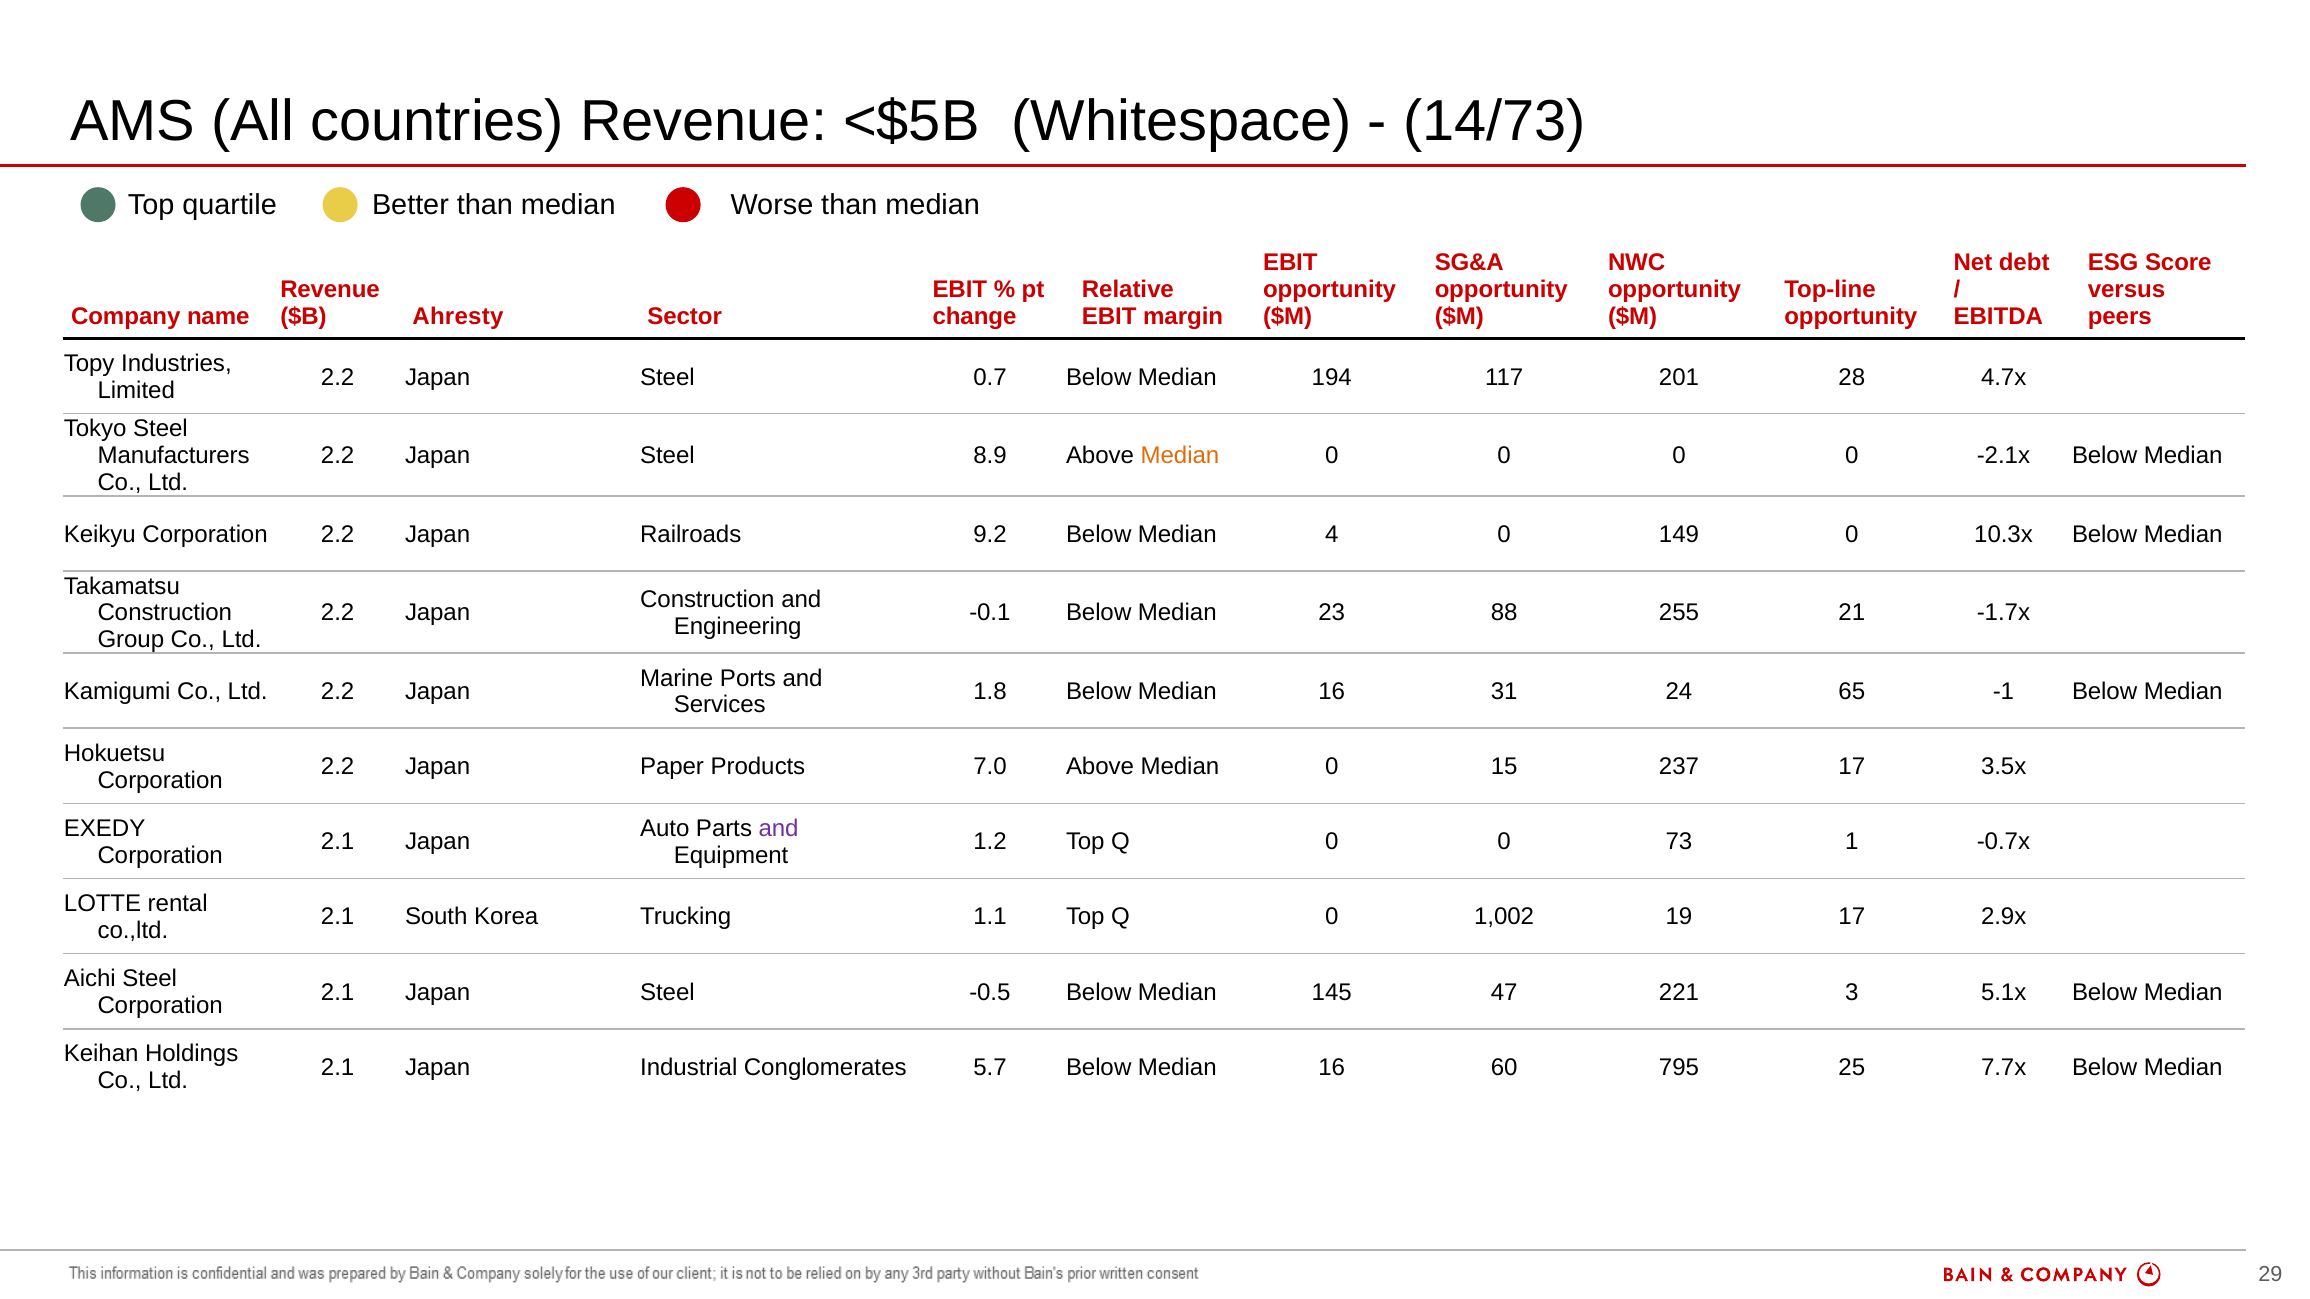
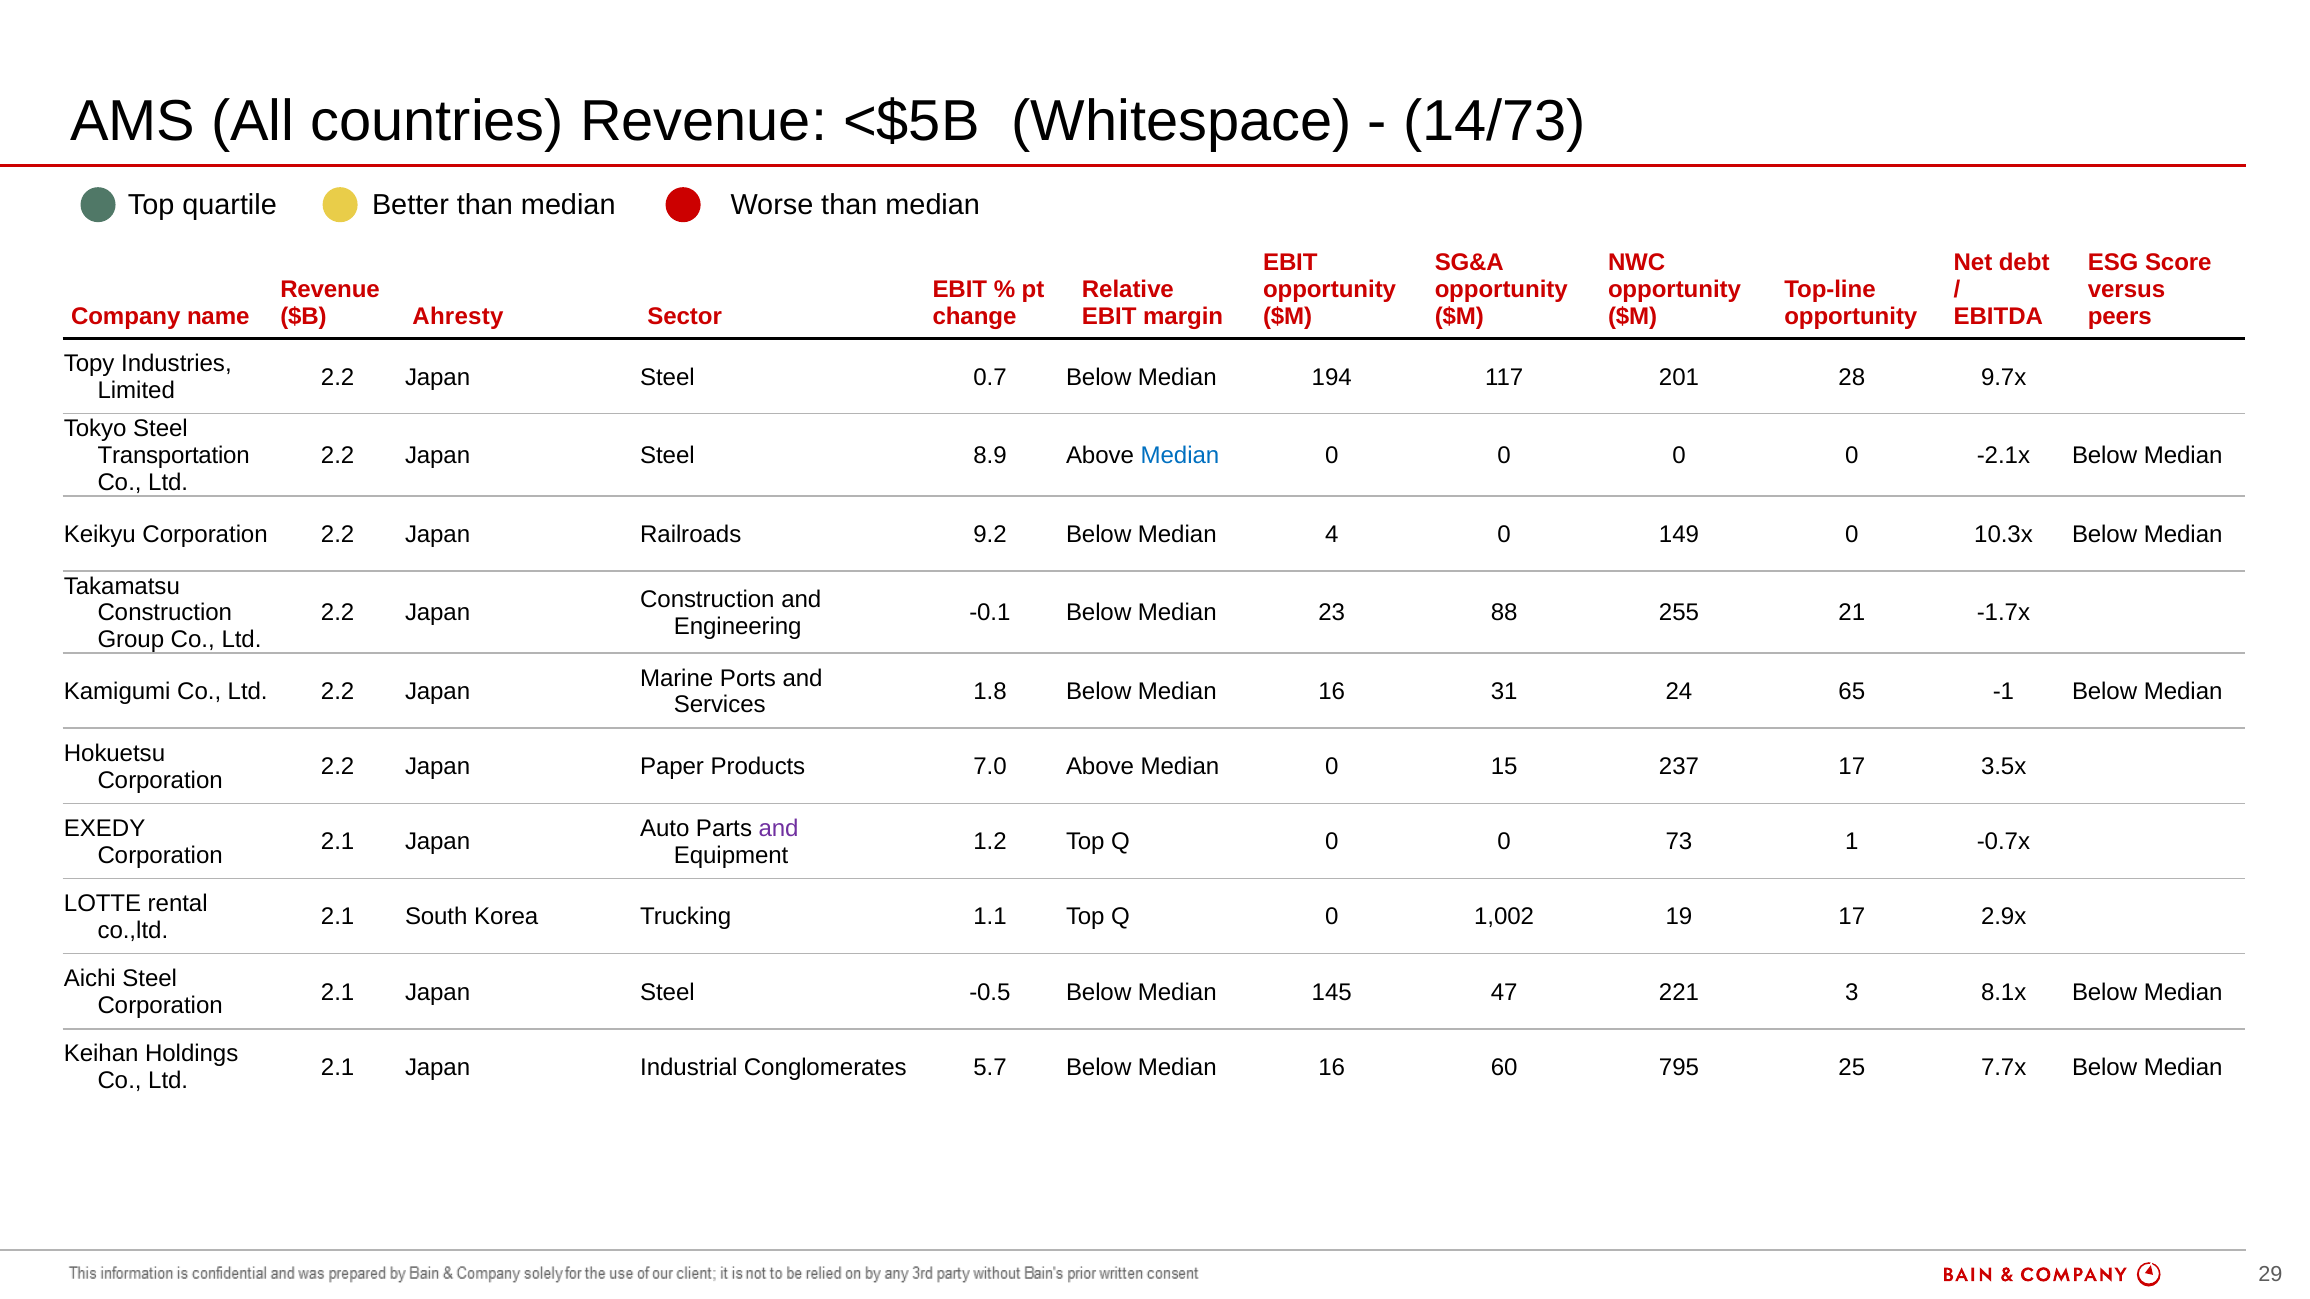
4.7x: 4.7x -> 9.7x
Manufacturers: Manufacturers -> Transportation
Median at (1180, 456) colour: orange -> blue
5.1x: 5.1x -> 8.1x
